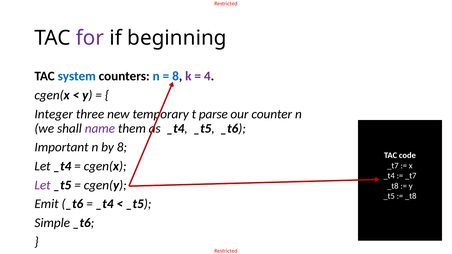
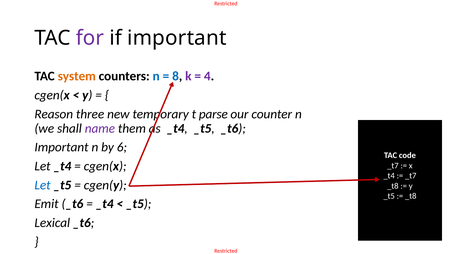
if beginning: beginning -> important
system colour: blue -> orange
Integer: Integer -> Reason
by 8: 8 -> 6
Let at (43, 185) colour: purple -> blue
Simple: Simple -> Lexical
